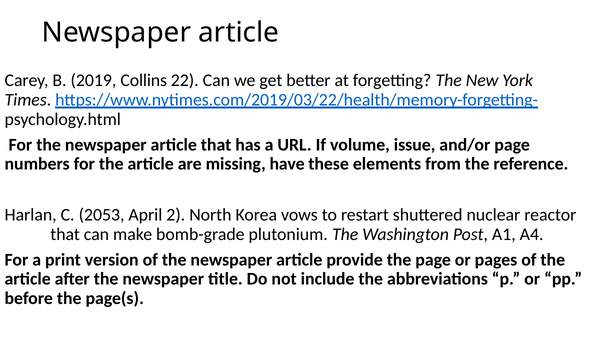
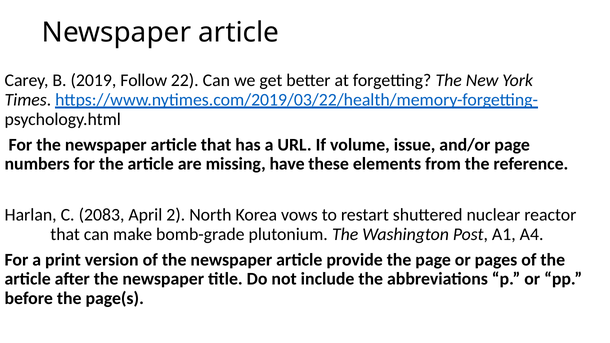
Collins: Collins -> Follow
2053: 2053 -> 2083
